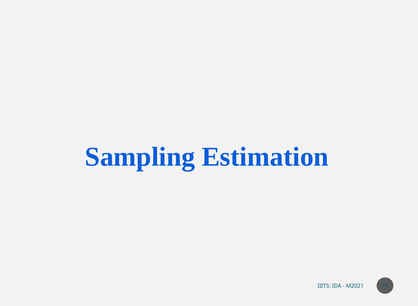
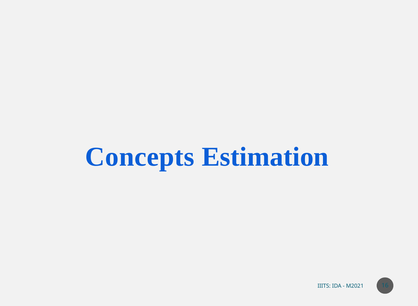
Sampling: Sampling -> Concepts
